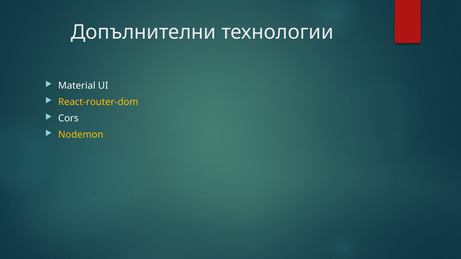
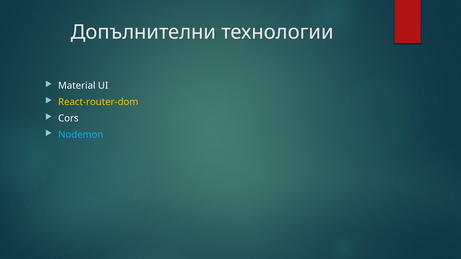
Nodemon colour: yellow -> light blue
